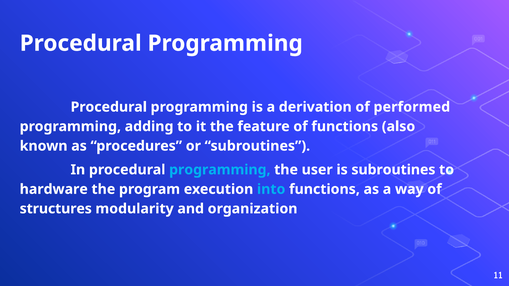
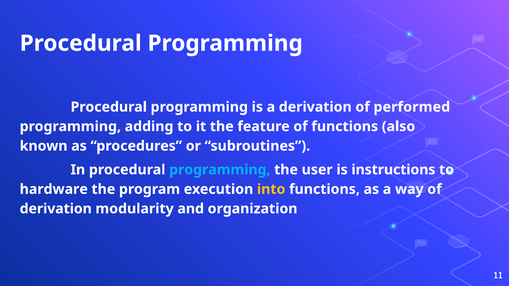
is subroutines: subroutines -> instructions
into colour: light blue -> yellow
structures at (56, 209): structures -> derivation
